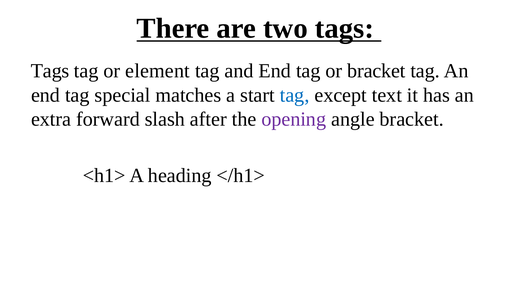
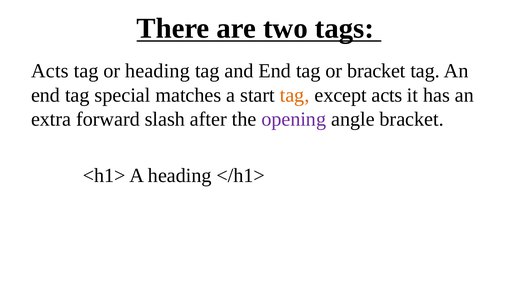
Tags at (50, 71): Tags -> Acts
or element: element -> heading
tag at (295, 95) colour: blue -> orange
except text: text -> acts
